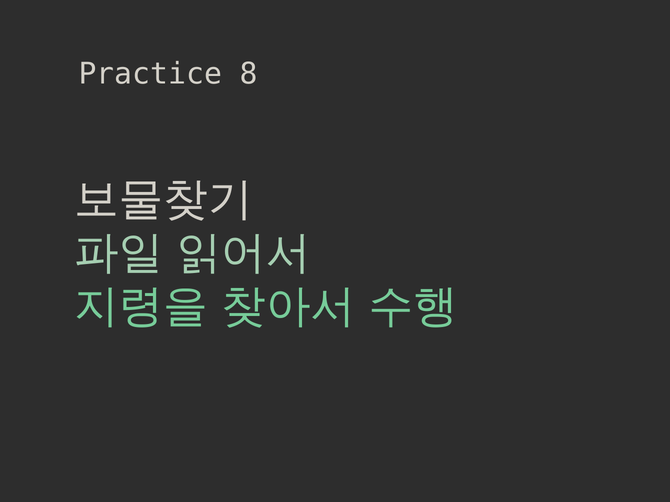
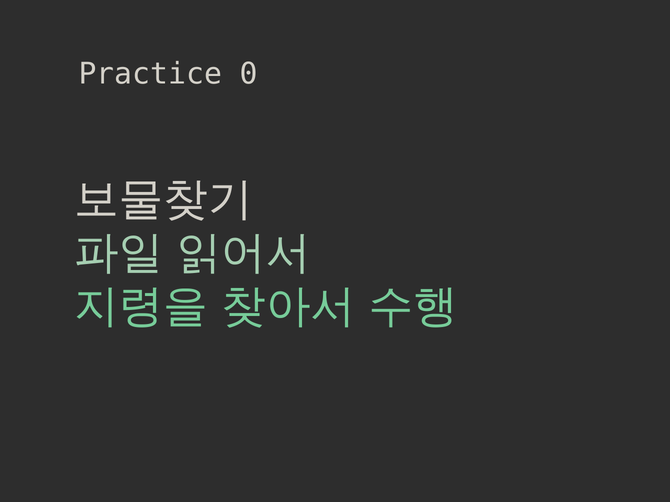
8: 8 -> 0
